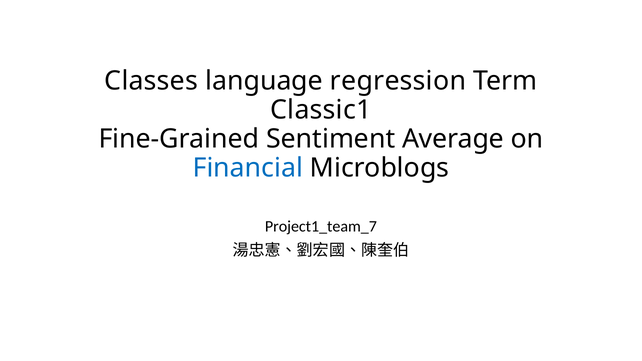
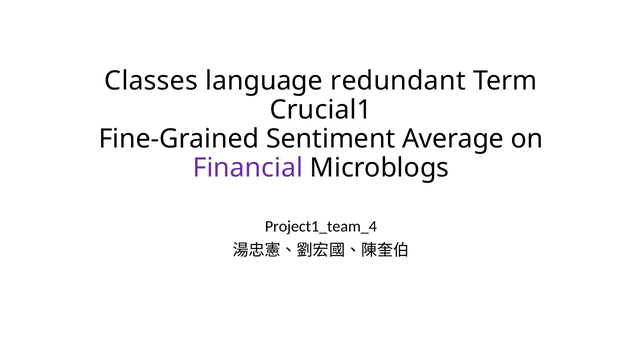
regression: regression -> redundant
Classic1: Classic1 -> Crucial1
Financial colour: blue -> purple
Project1_team_7: Project1_team_7 -> Project1_team_4
